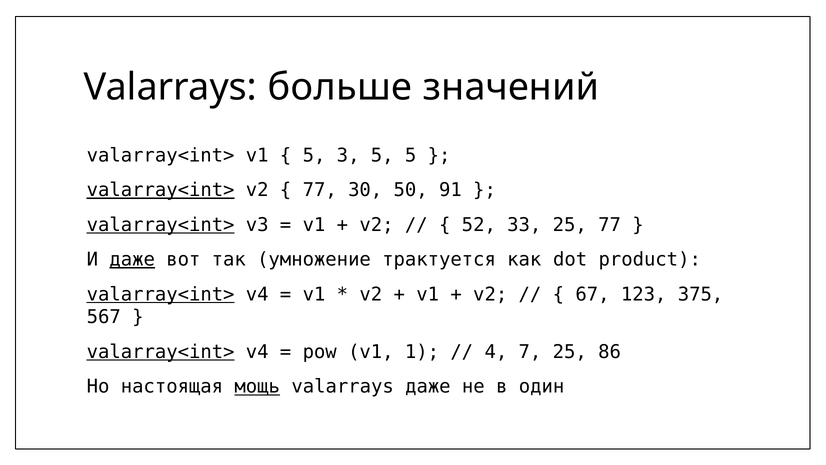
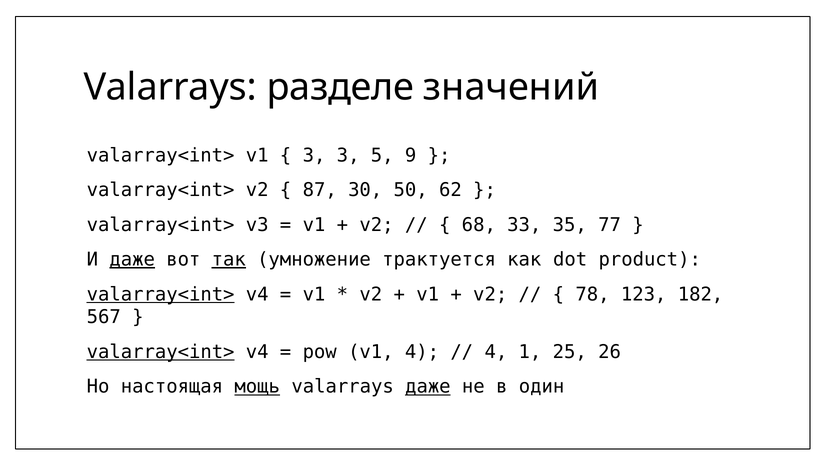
больше: больше -> разделе
5 at (314, 155): 5 -> 3
5 5: 5 -> 9
valarray<int> at (161, 190) underline: present -> none
77 at (320, 190): 77 -> 87
91: 91 -> 62
valarray<int> at (161, 225) underline: present -> none
52: 52 -> 68
33 25: 25 -> 35
так underline: none -> present
67: 67 -> 78
375: 375 -> 182
v1 1: 1 -> 4
7: 7 -> 1
86: 86 -> 26
даже at (428, 386) underline: none -> present
